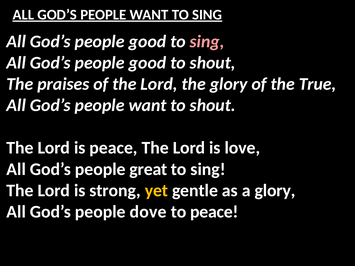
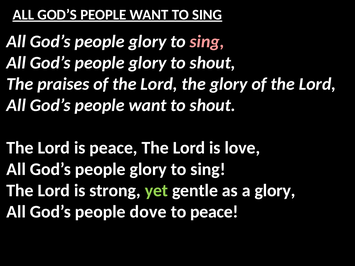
good at (147, 42): good -> glory
good at (147, 63): good -> glory
glory of the True: True -> Lord
great at (148, 169): great -> glory
yet colour: yellow -> light green
